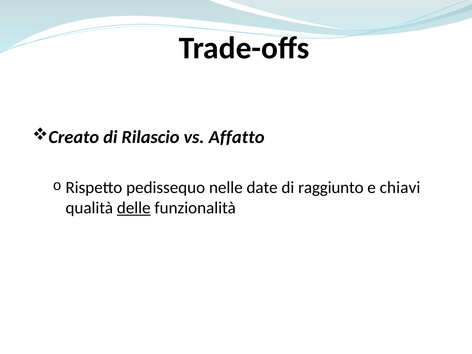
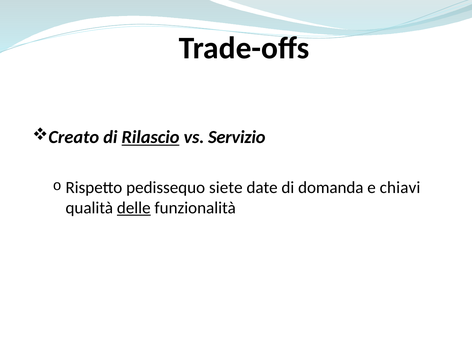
Rilascio underline: none -> present
Affatto: Affatto -> Servizio
nelle: nelle -> siete
raggiunto: raggiunto -> domanda
